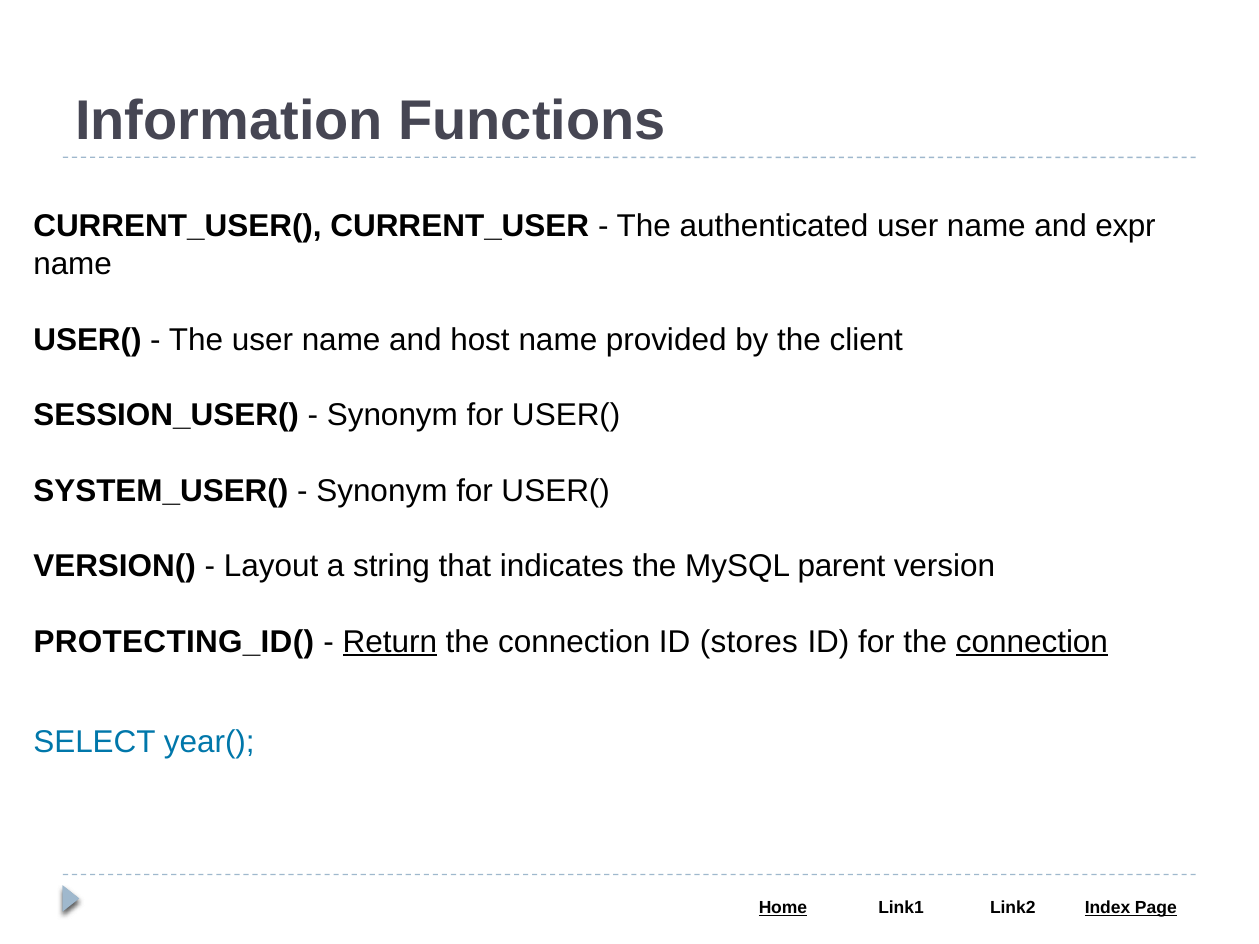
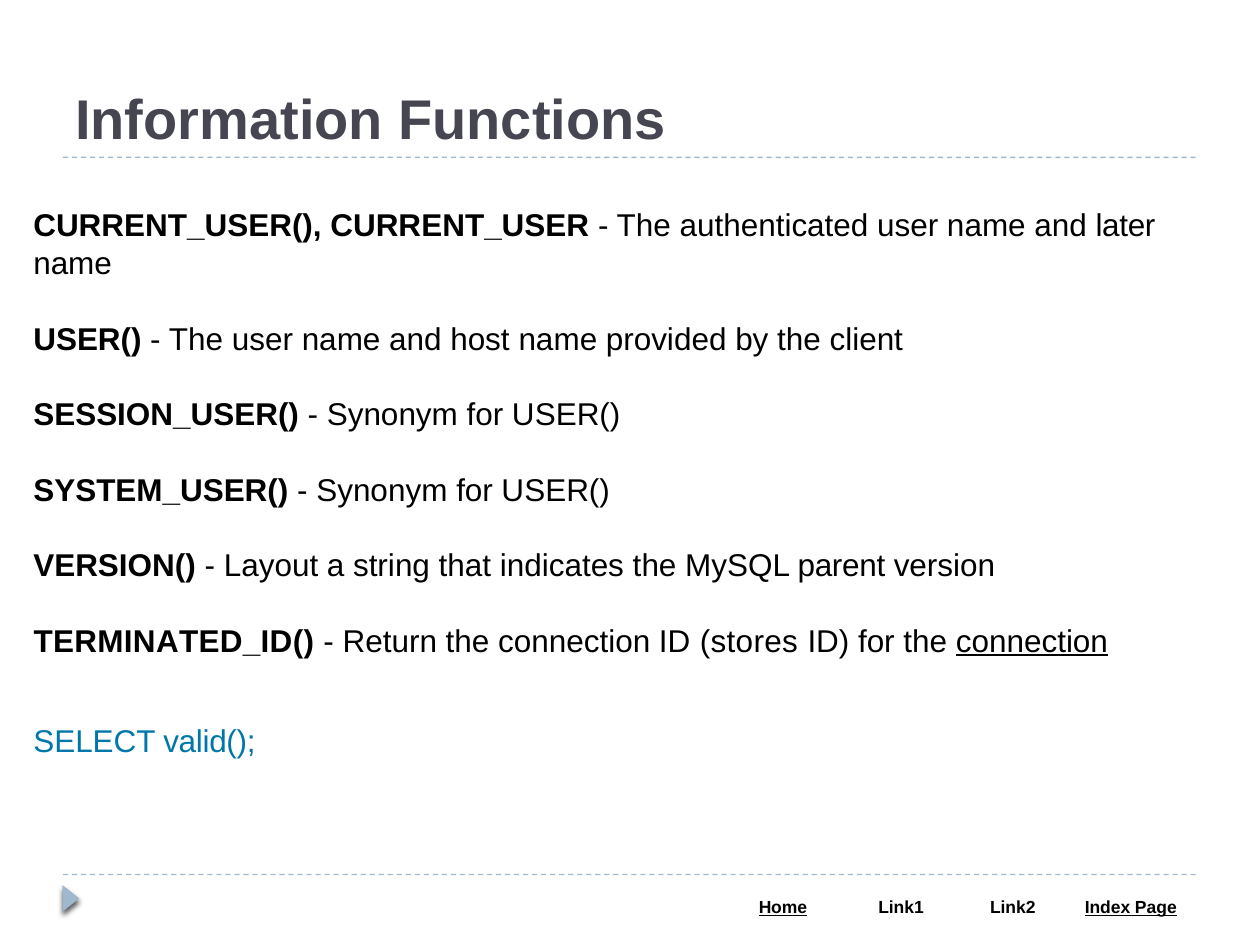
expr: expr -> later
PROTECTING_ID(: PROTECTING_ID( -> TERMINATED_ID(
Return underline: present -> none
year(: year( -> valid(
